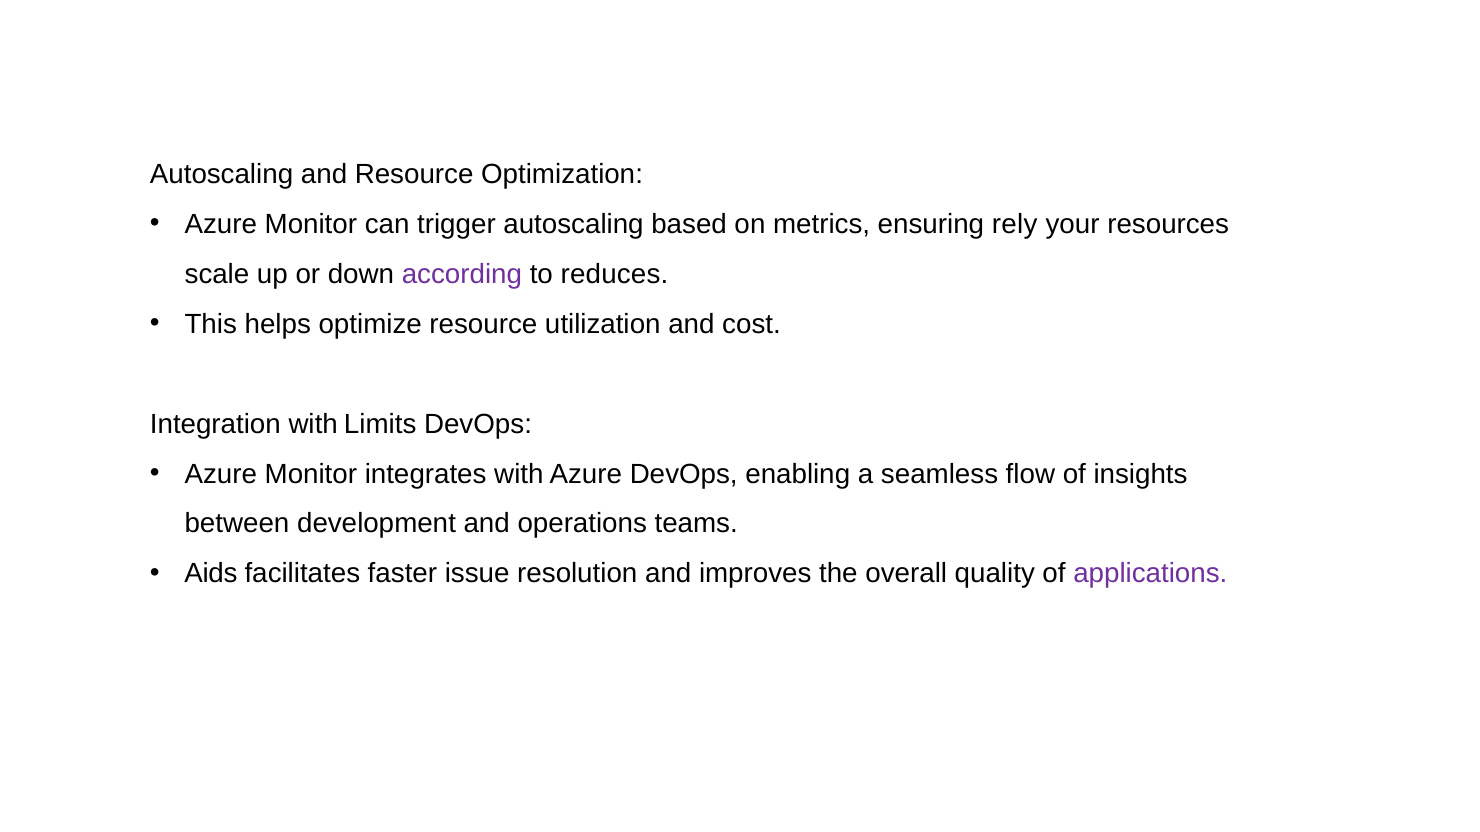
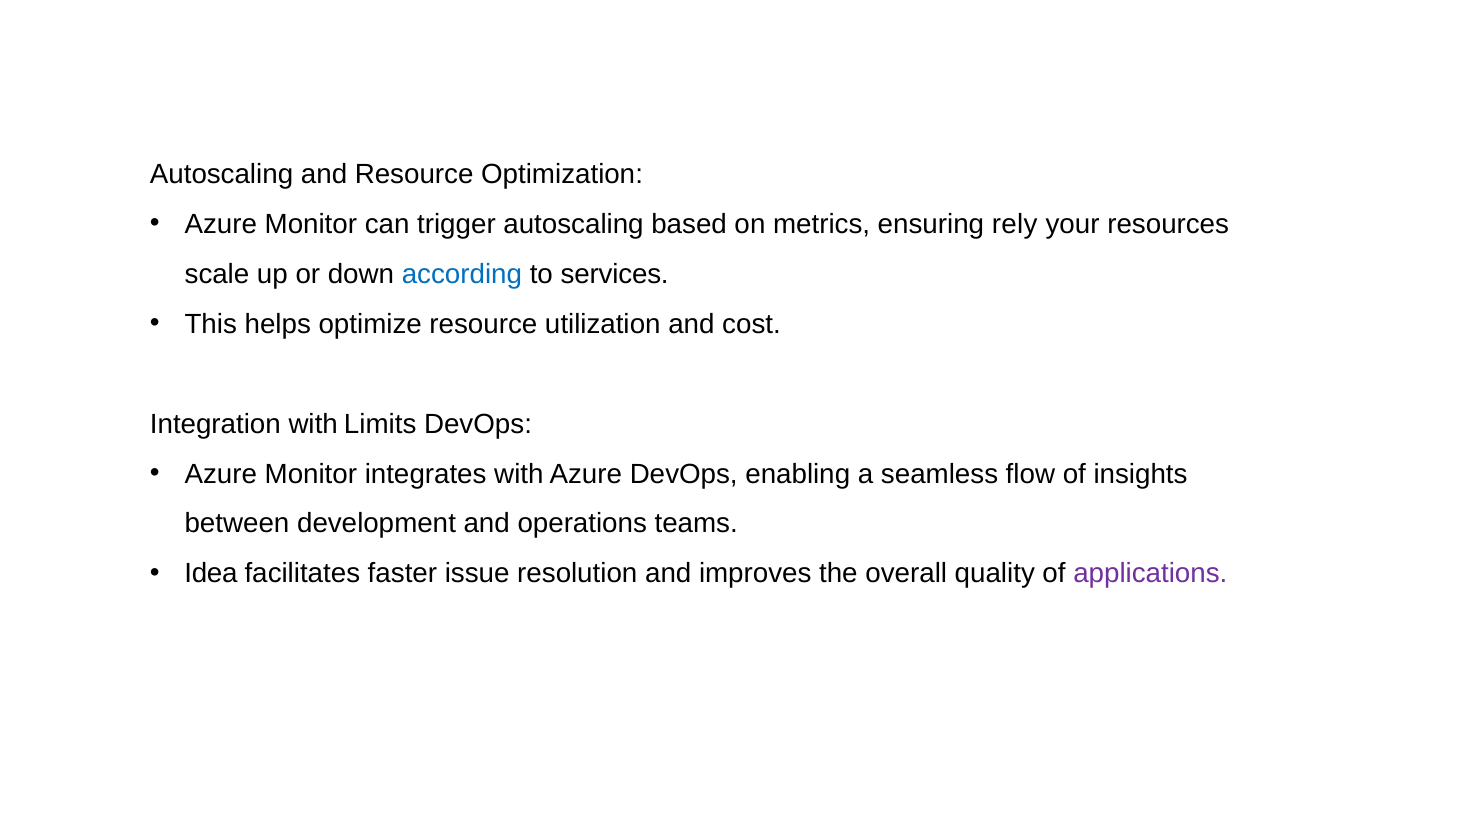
according colour: purple -> blue
reduces: reduces -> services
Aids: Aids -> Idea
